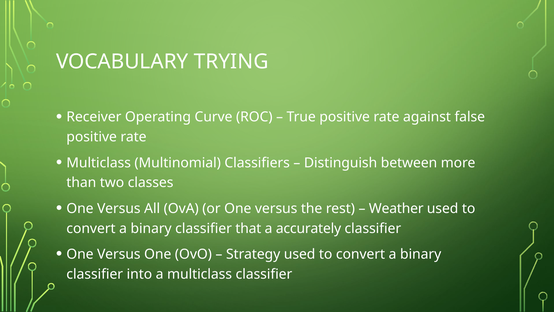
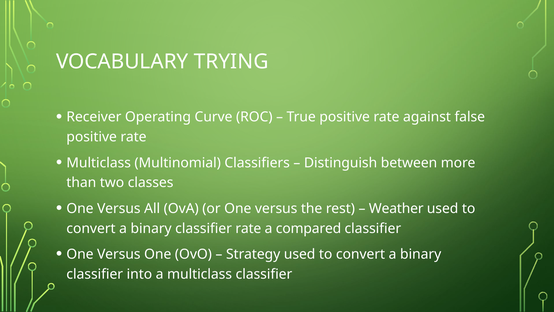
classifier that: that -> rate
accurately: accurately -> compared
